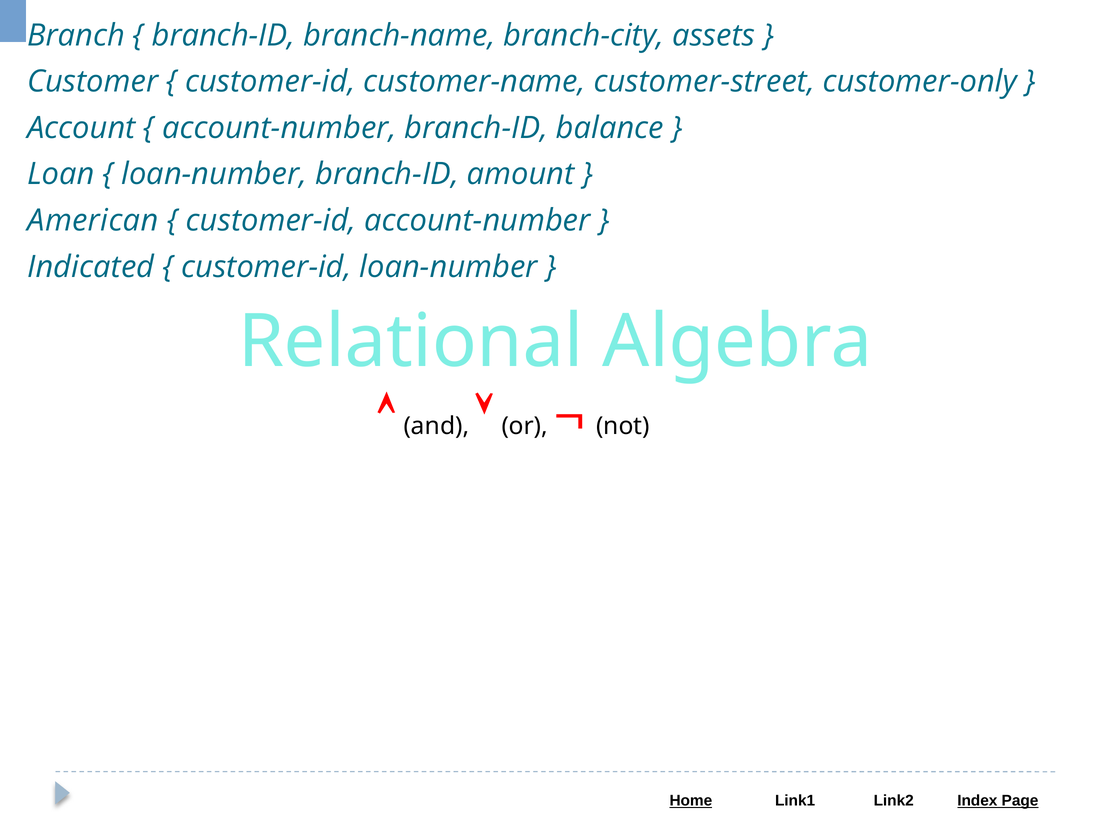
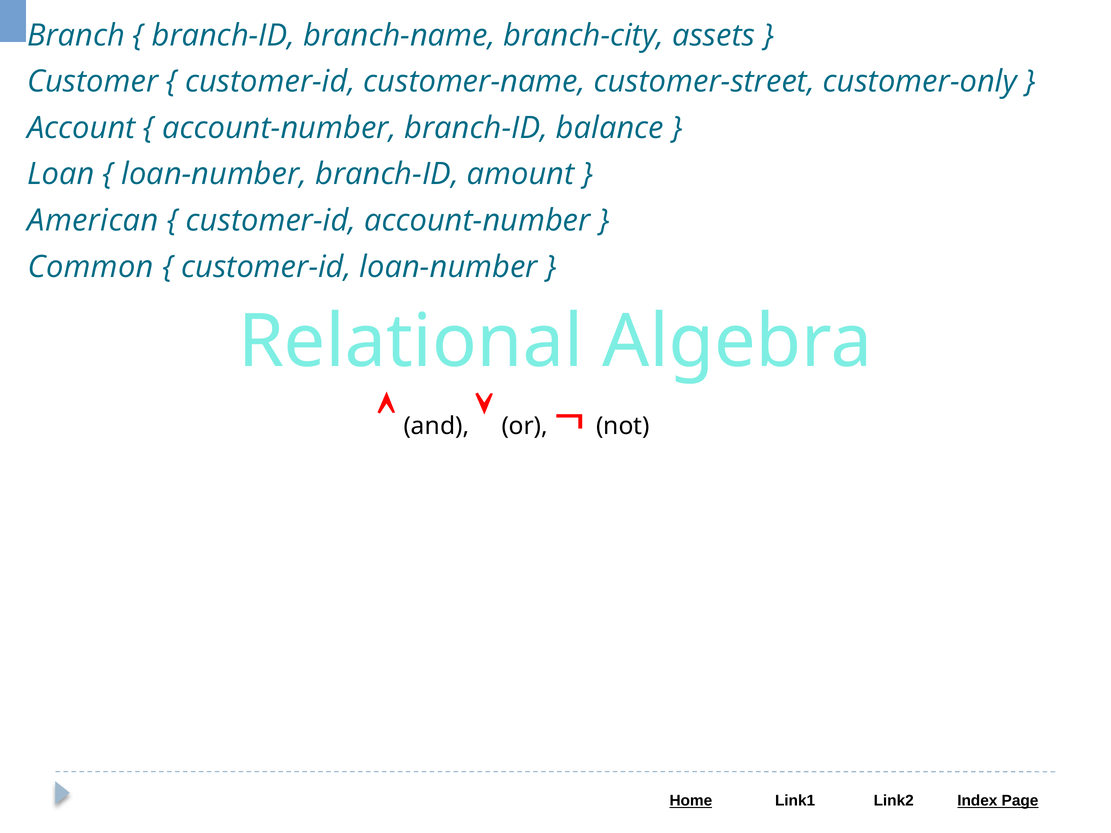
Indicated: Indicated -> Common
